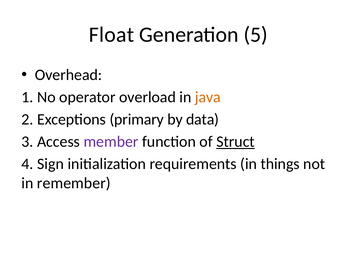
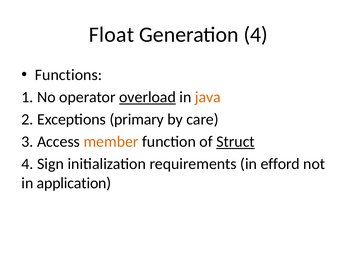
Generation 5: 5 -> 4
Overhead: Overhead -> Functions
overload underline: none -> present
data: data -> care
member colour: purple -> orange
things: things -> efford
remember: remember -> application
